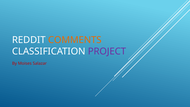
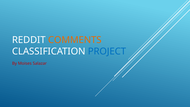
PROJECT colour: purple -> blue
